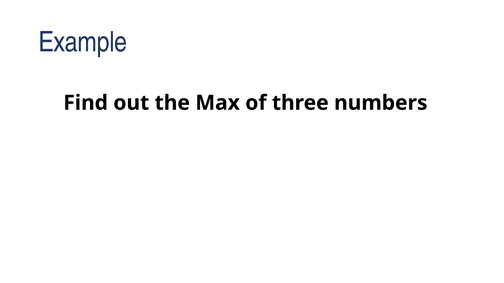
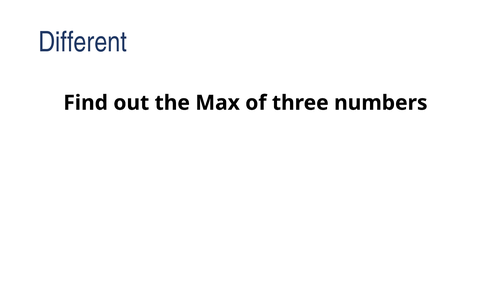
Example: Example -> Different
